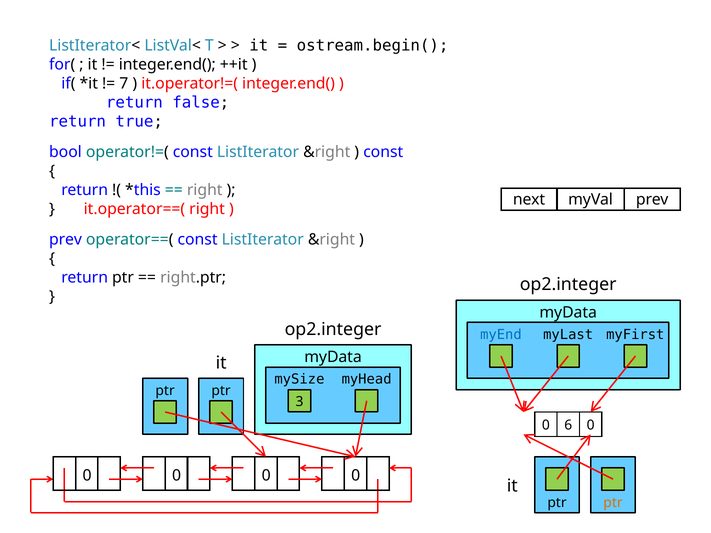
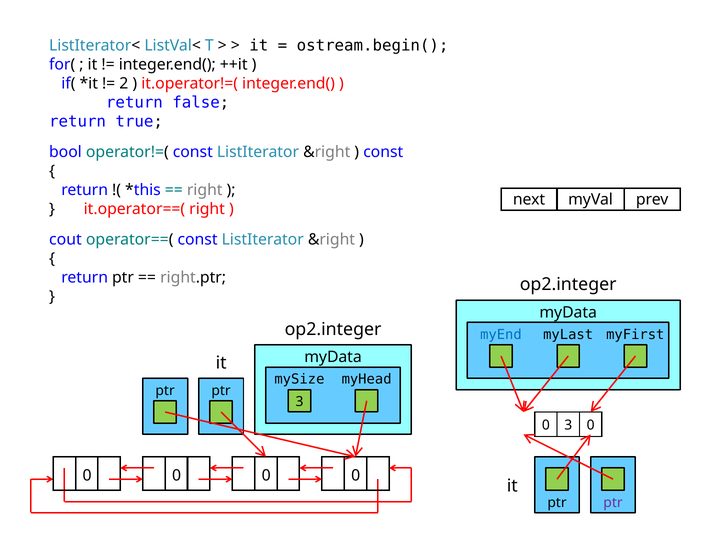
7: 7 -> 2
prev at (66, 240): prev -> cout
0 6: 6 -> 3
ptr at (613, 503) colour: orange -> purple
